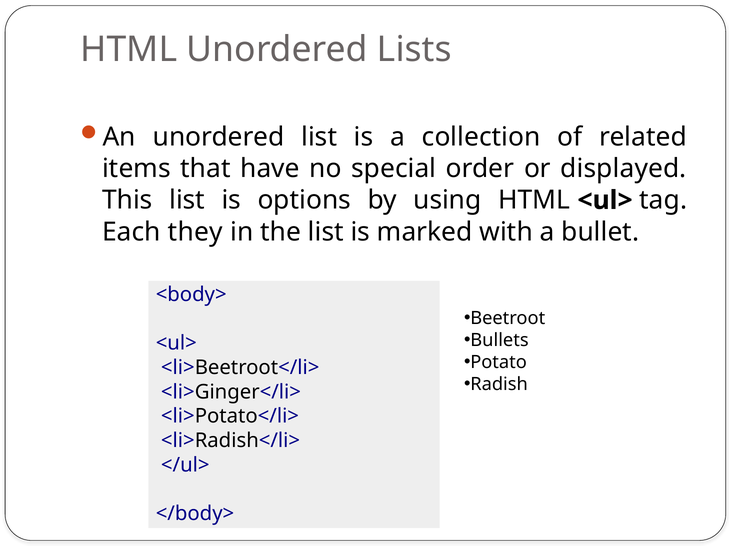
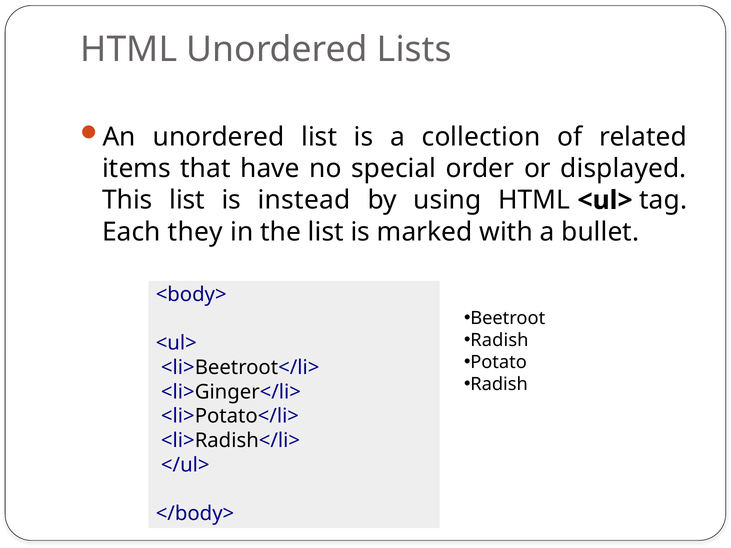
options: options -> instead
Bullets at (499, 340): Bullets -> Radish
